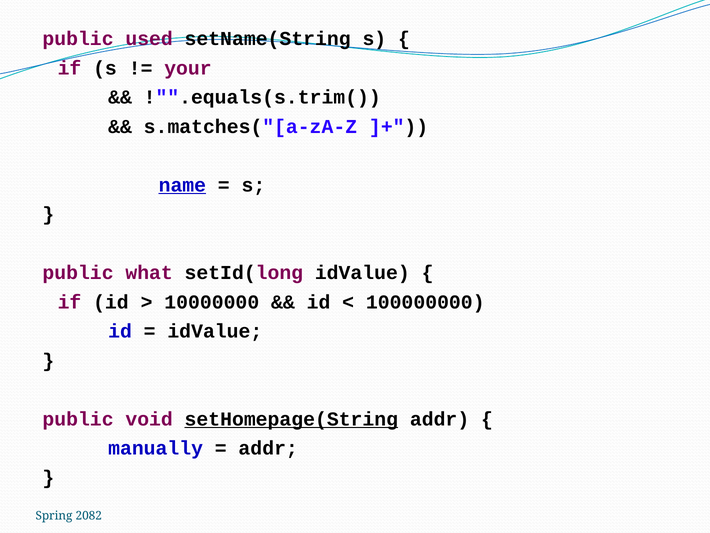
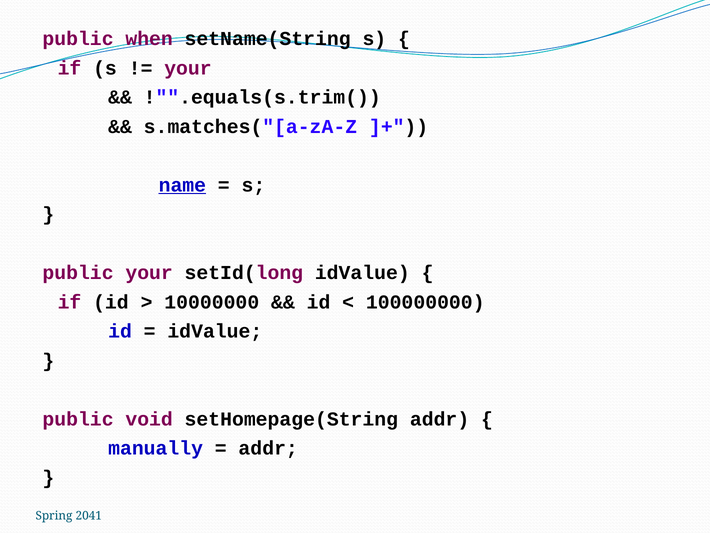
used: used -> when
public what: what -> your
setHomepage(String underline: present -> none
2082: 2082 -> 2041
